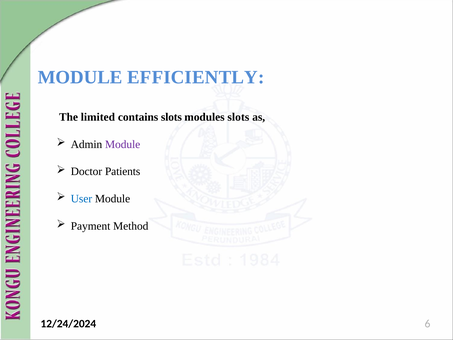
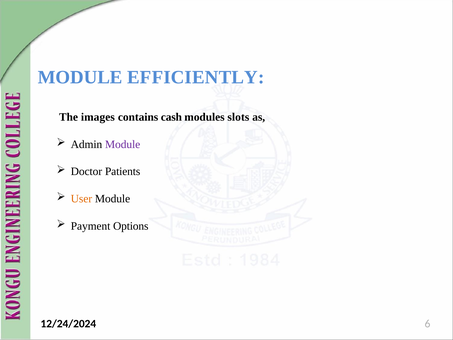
limited: limited -> images
contains slots: slots -> cash
User colour: blue -> orange
Method: Method -> Options
